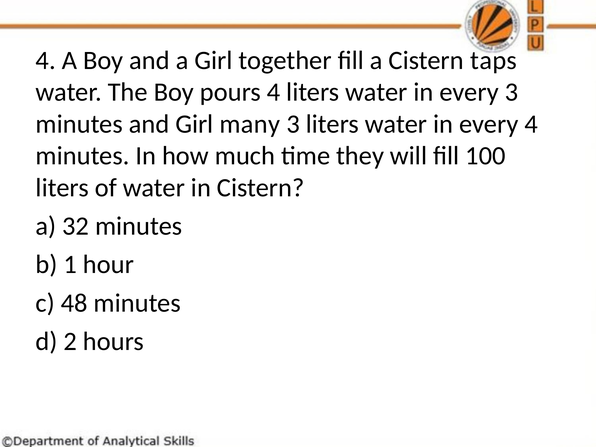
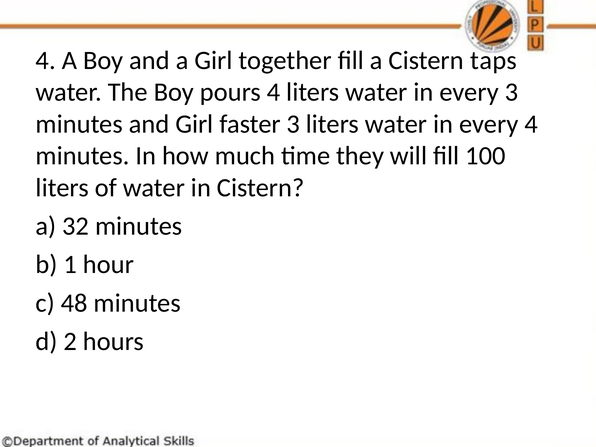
many: many -> faster
